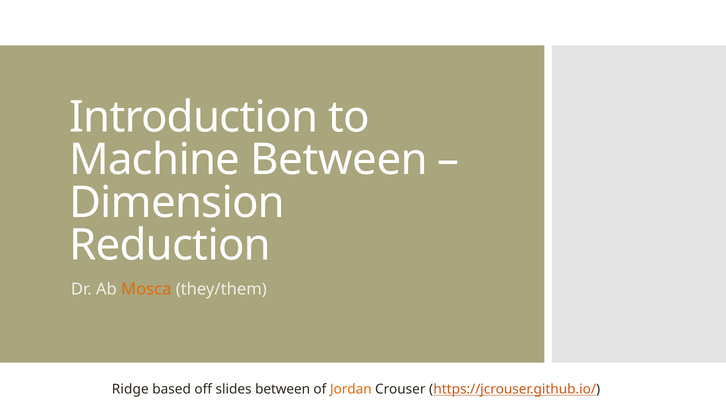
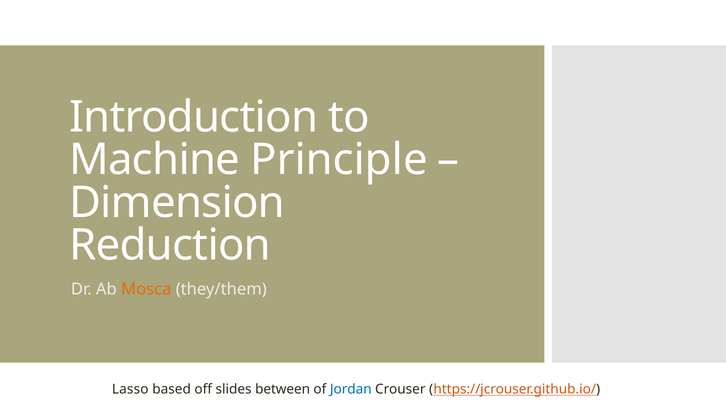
Machine Between: Between -> Principle
Ridge: Ridge -> Lasso
Jordan colour: orange -> blue
